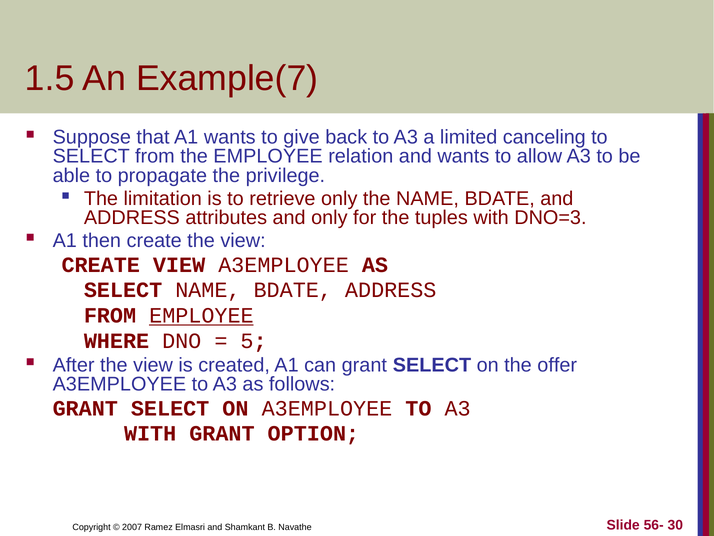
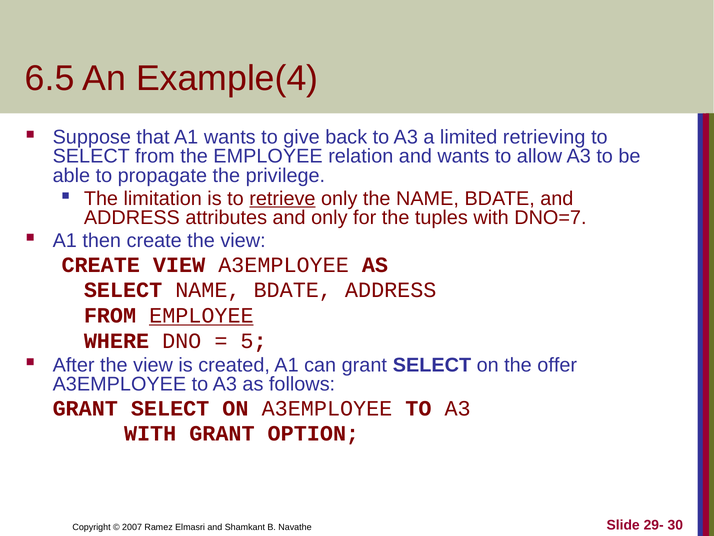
1.5: 1.5 -> 6.5
Example(7: Example(7 -> Example(4
canceling: canceling -> retrieving
retrieve underline: none -> present
DNO=3: DNO=3 -> DNO=7
56-: 56- -> 29-
